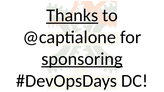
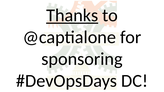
sponsoring underline: present -> none
